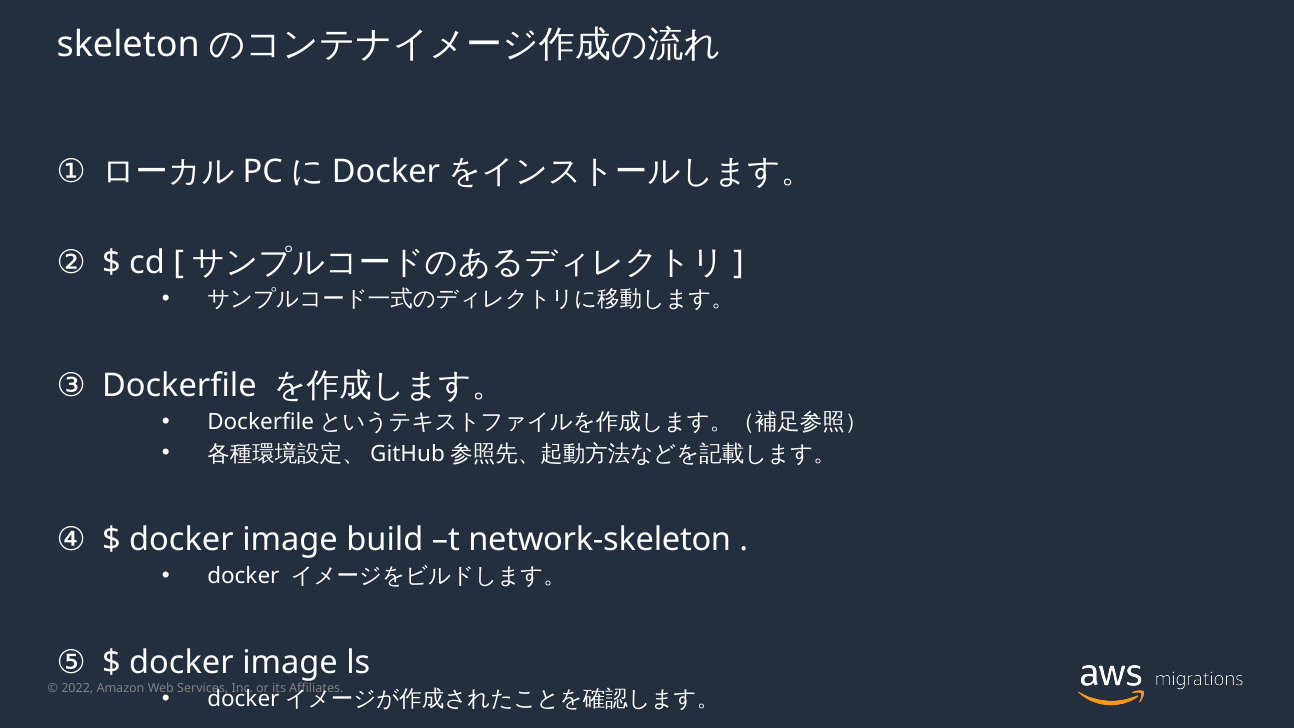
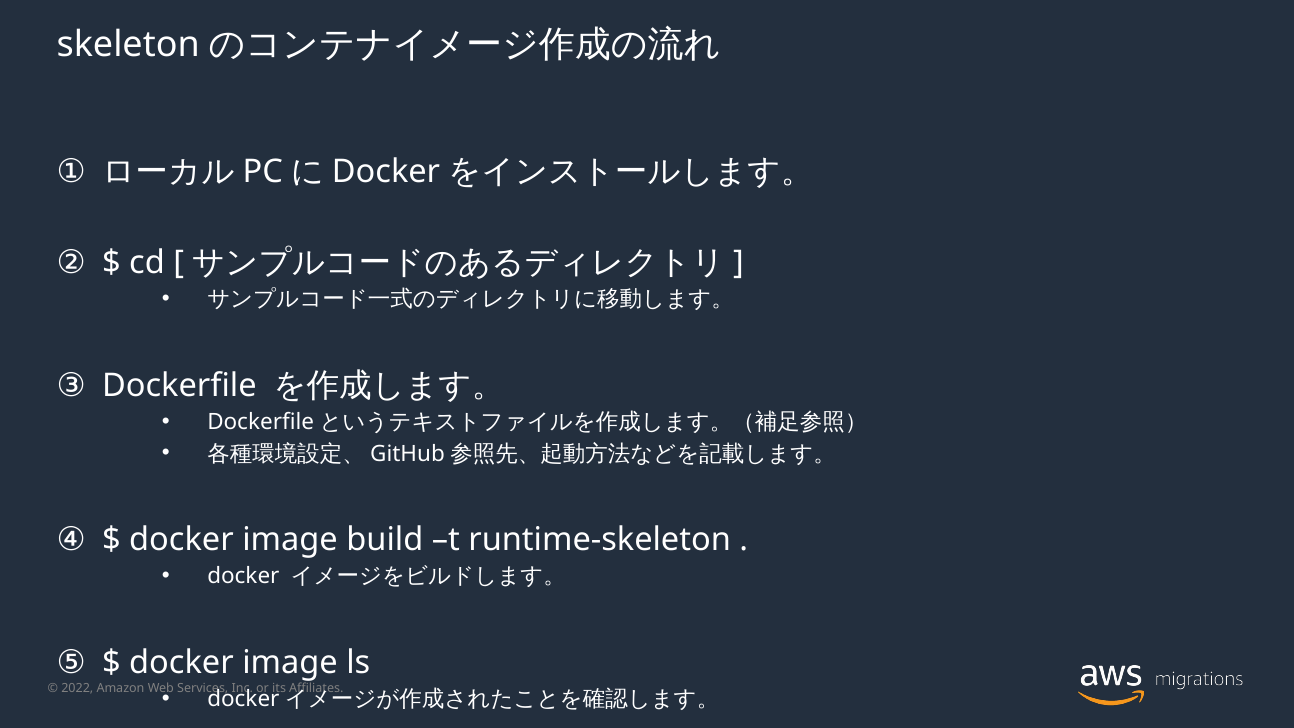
network-skeleton: network-skeleton -> runtime-skeleton
